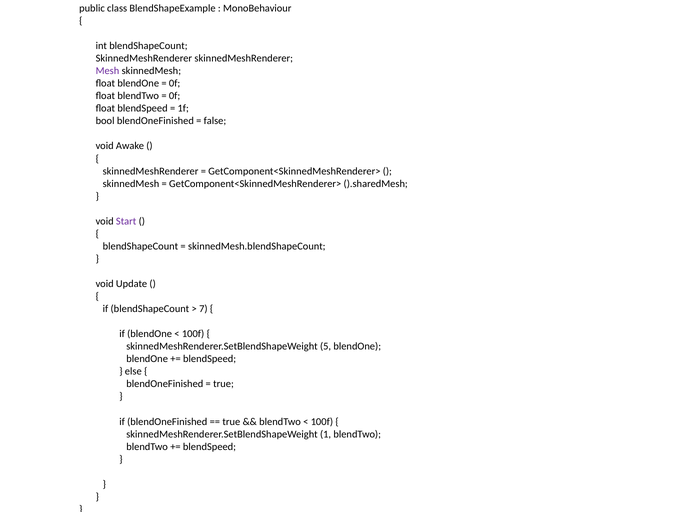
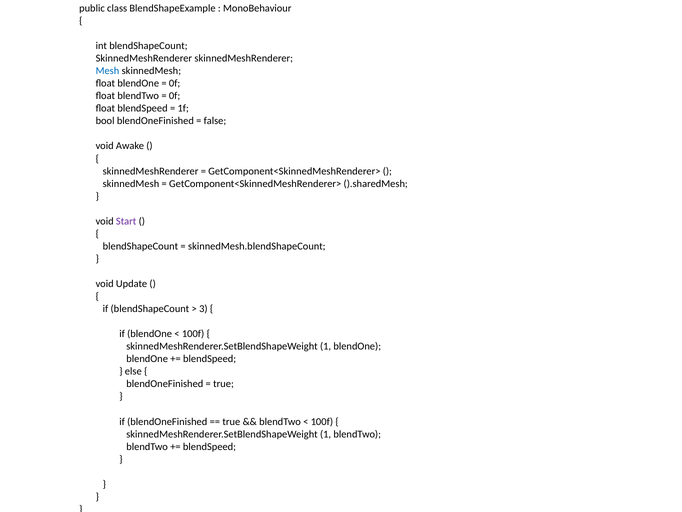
Mesh colour: purple -> blue
7: 7 -> 3
5 at (326, 346): 5 -> 1
